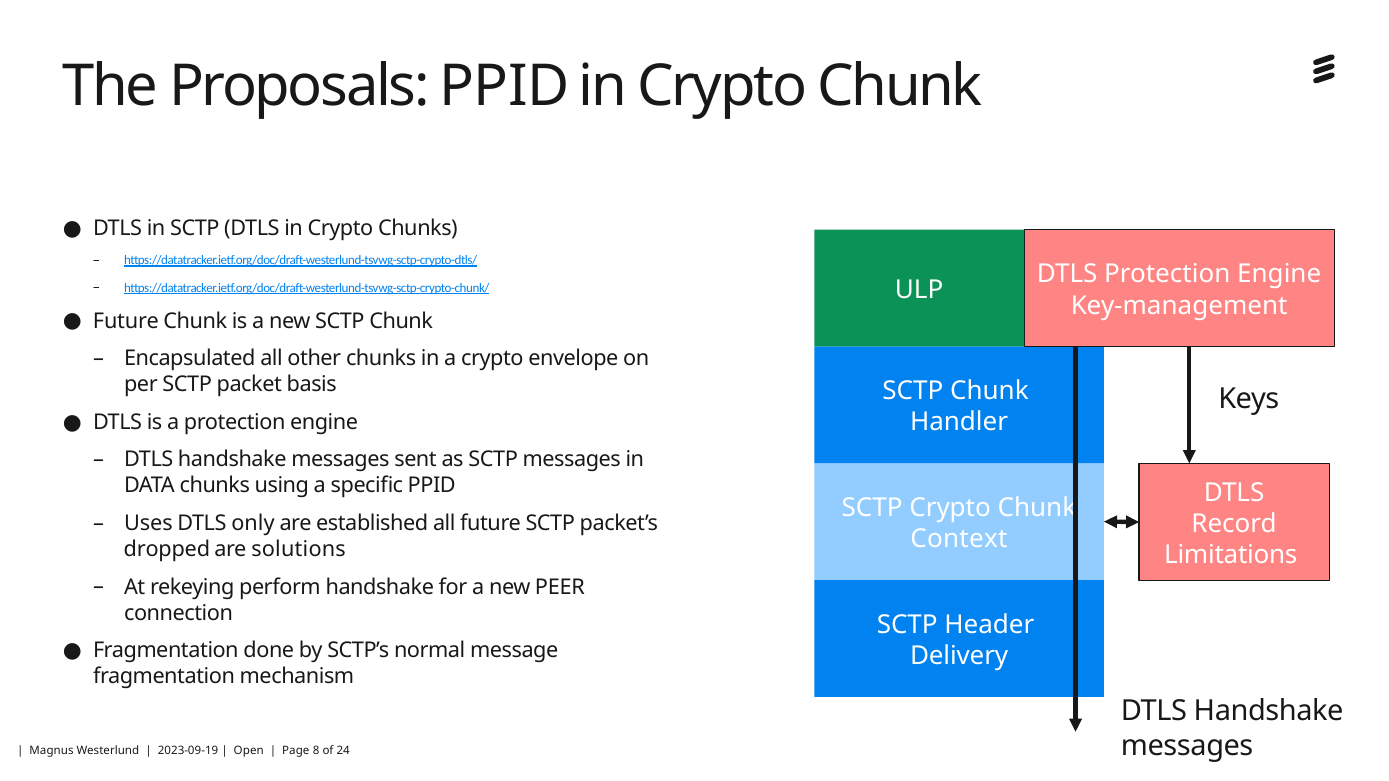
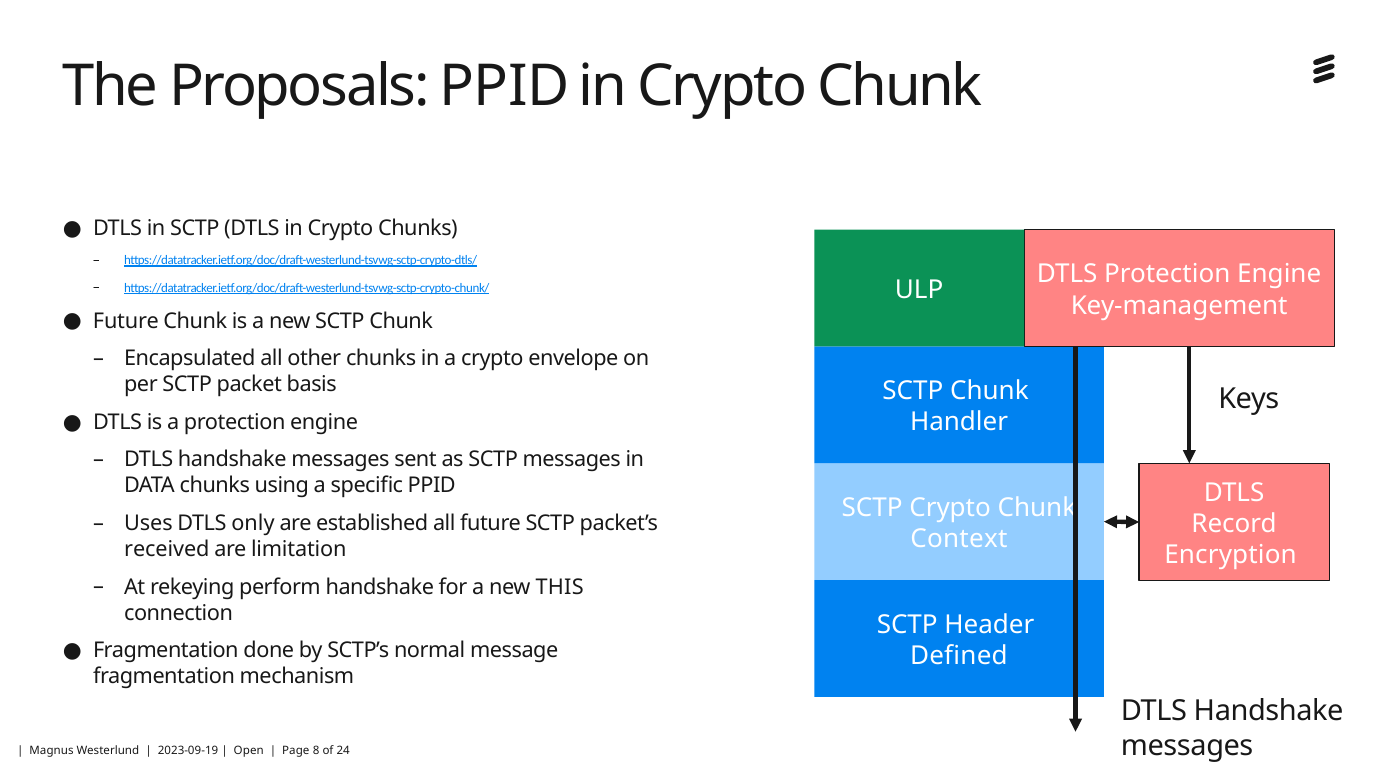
dropped: dropped -> received
solutions: solutions -> limitation
Limitations: Limitations -> Encryption
PEER: PEER -> THIS
Delivery: Delivery -> Defined
